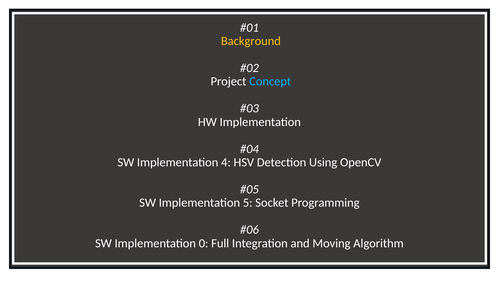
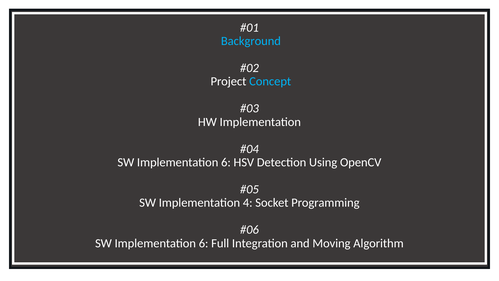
Background colour: yellow -> light blue
4 at (226, 162): 4 -> 6
5: 5 -> 4
0 at (204, 243): 0 -> 6
